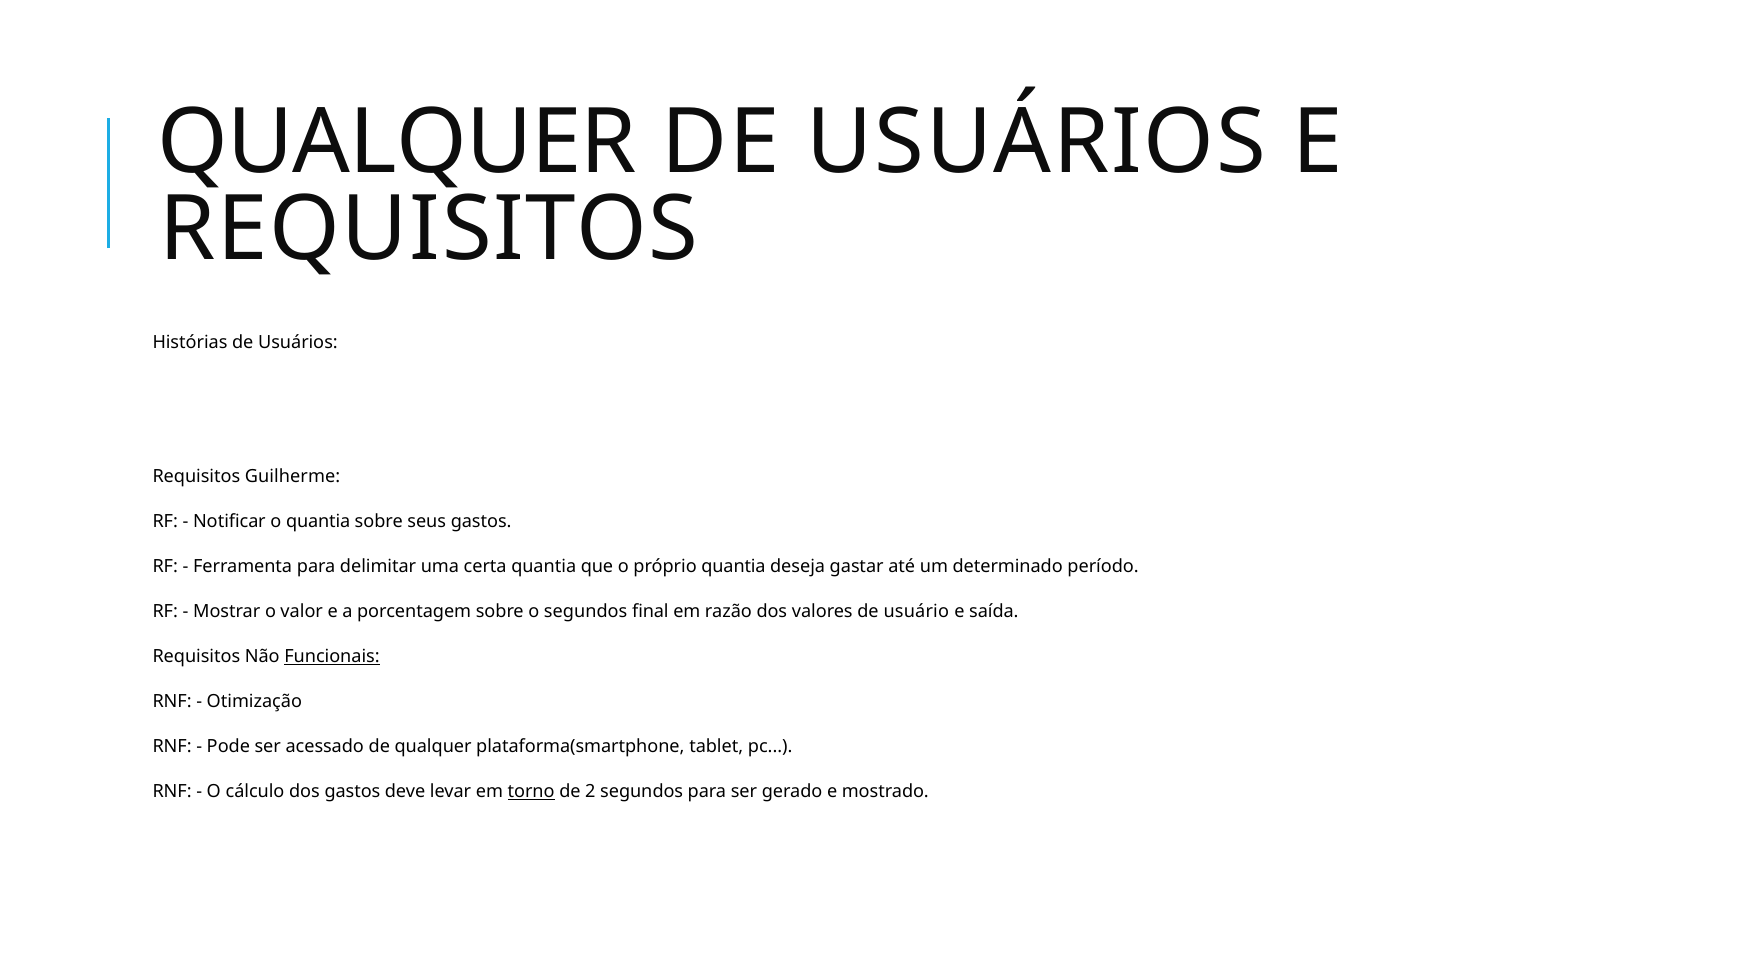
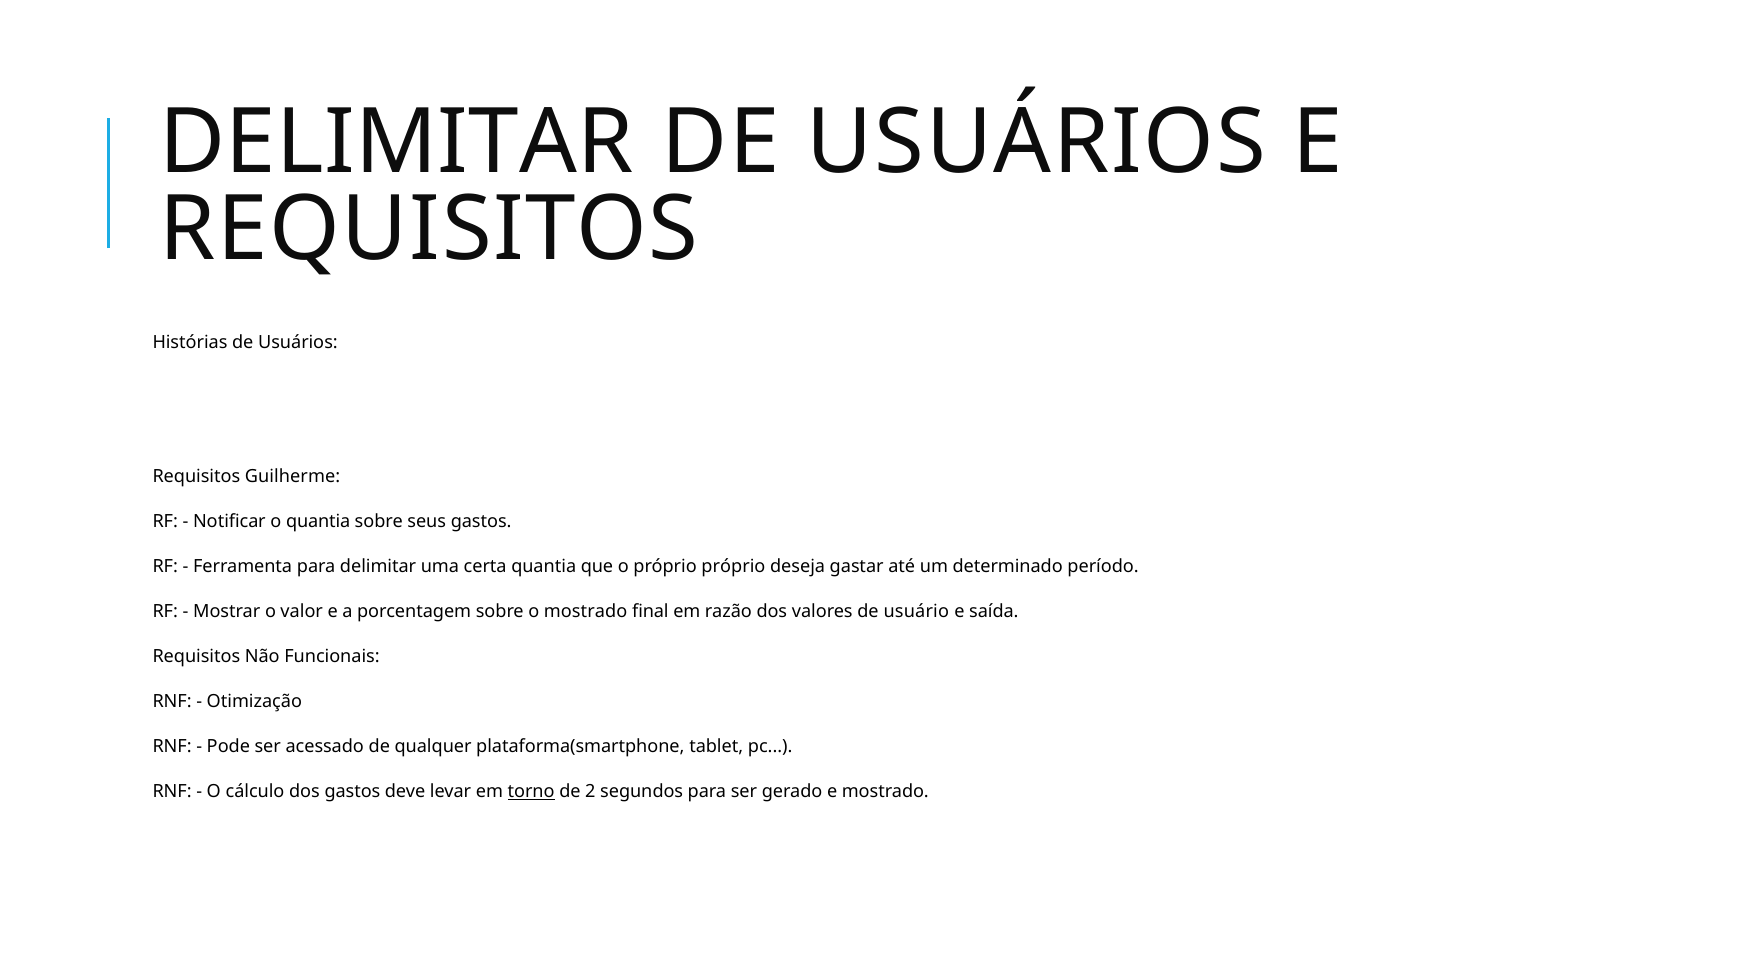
QUALQUER at (397, 143): QUALQUER -> DELIMITAR
próprio quantia: quantia -> próprio
o segundos: segundos -> mostrado
Funcionais underline: present -> none
